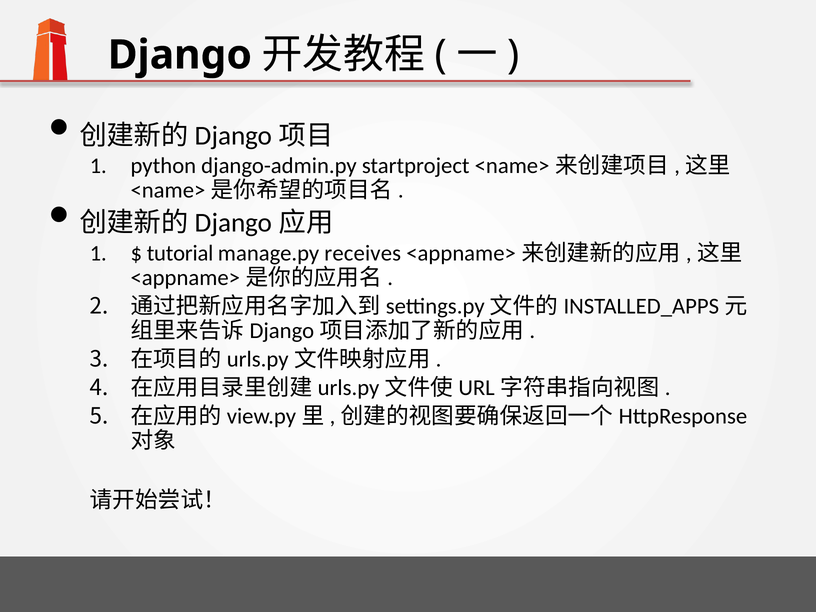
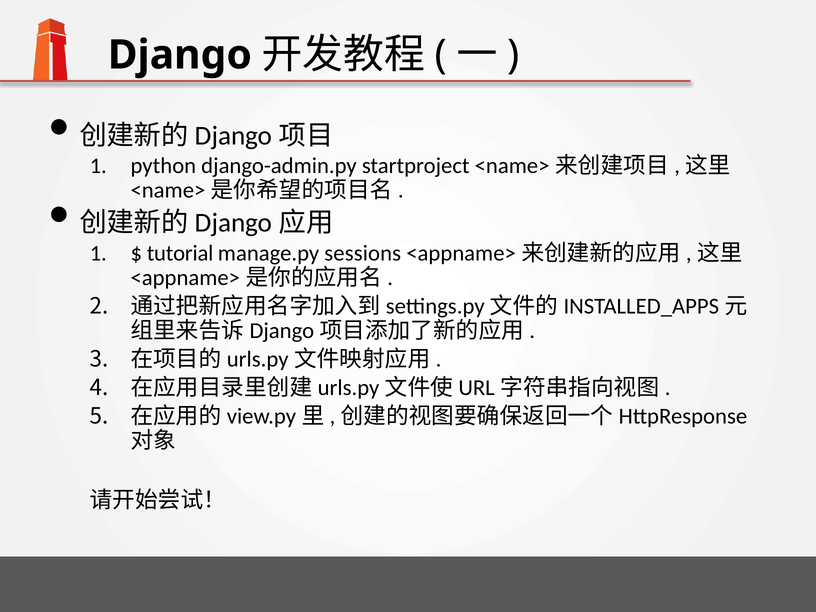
receives: receives -> sessions
